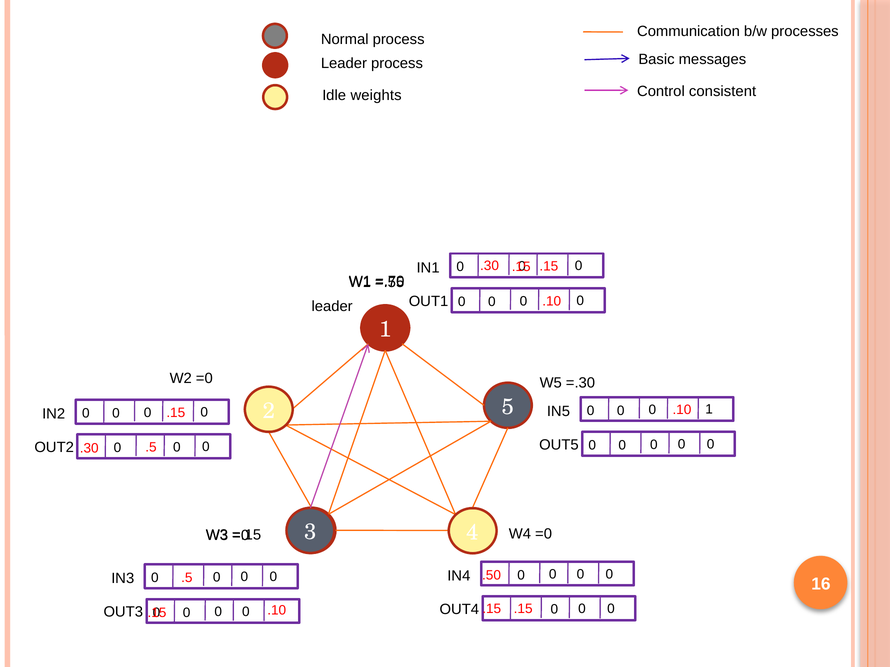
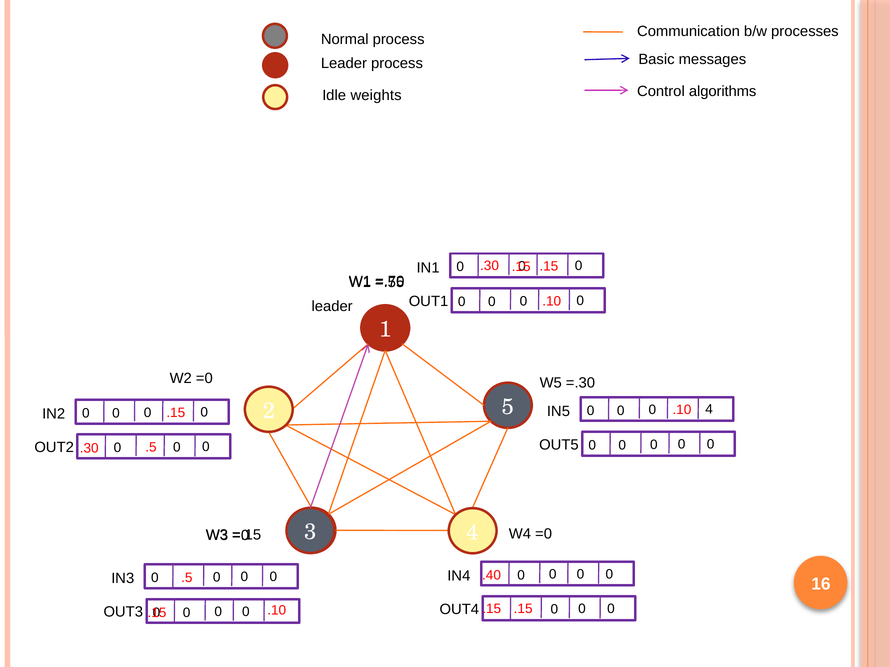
consistent: consistent -> algorithms
0 1: 1 -> 4
.50: .50 -> .40
